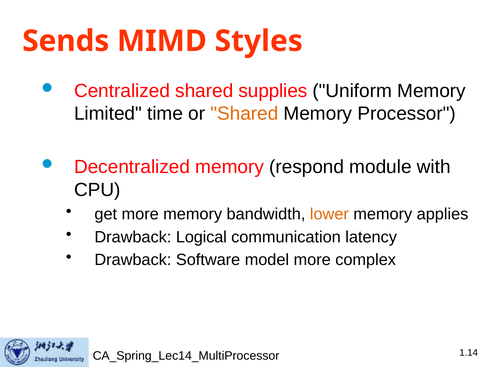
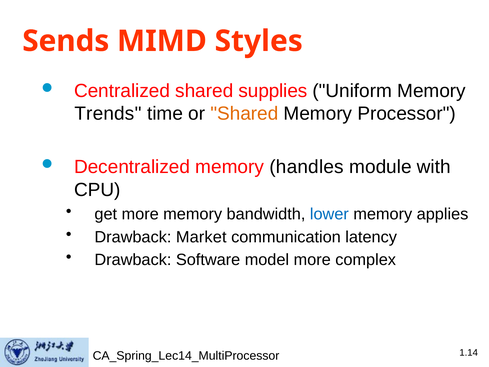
Limited: Limited -> Trends
respond: respond -> handles
lower colour: orange -> blue
Logical: Logical -> Market
